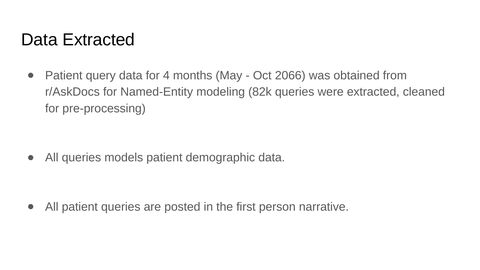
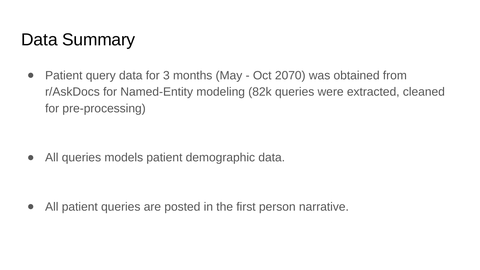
Data Extracted: Extracted -> Summary
4: 4 -> 3
2066: 2066 -> 2070
